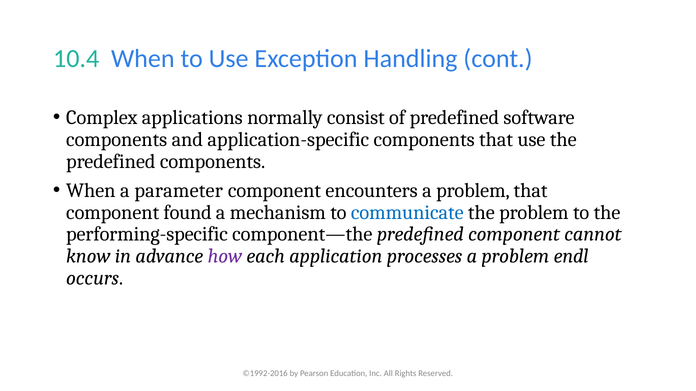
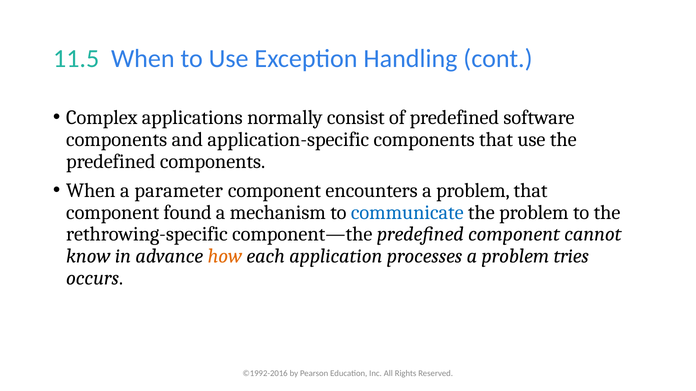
10.4: 10.4 -> 11.5
performing-specific: performing-specific -> rethrowing-specific
how colour: purple -> orange
endl: endl -> tries
